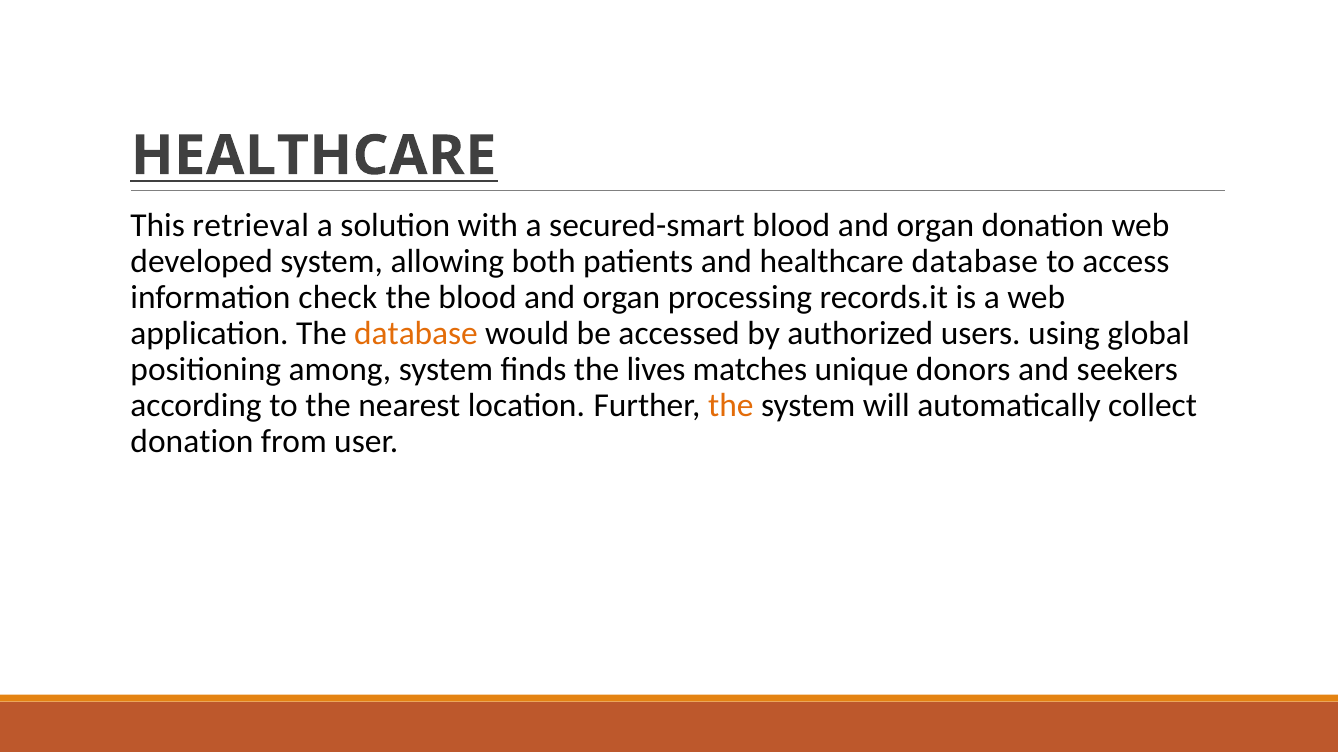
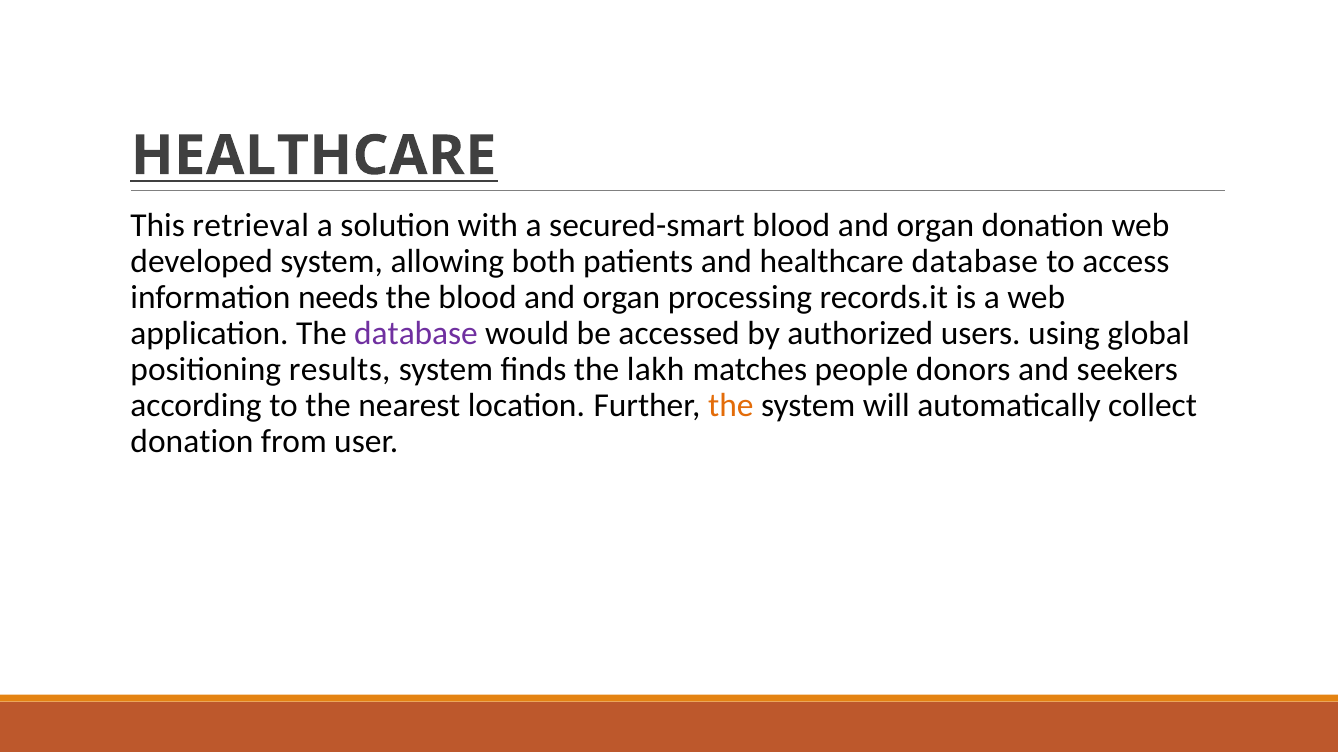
check: check -> needs
database at (416, 334) colour: orange -> purple
among: among -> results
lives: lives -> lakh
unique: unique -> people
